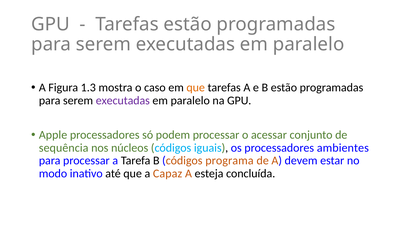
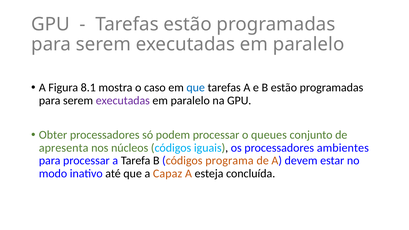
1.3: 1.3 -> 8.1
que at (196, 88) colour: orange -> blue
Apple: Apple -> Obter
acessar: acessar -> queues
sequência: sequência -> apresenta
